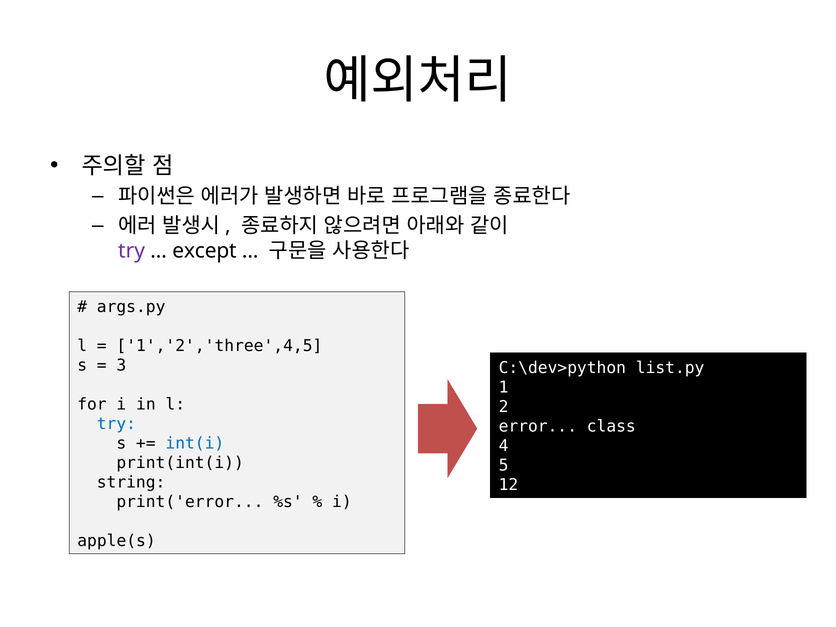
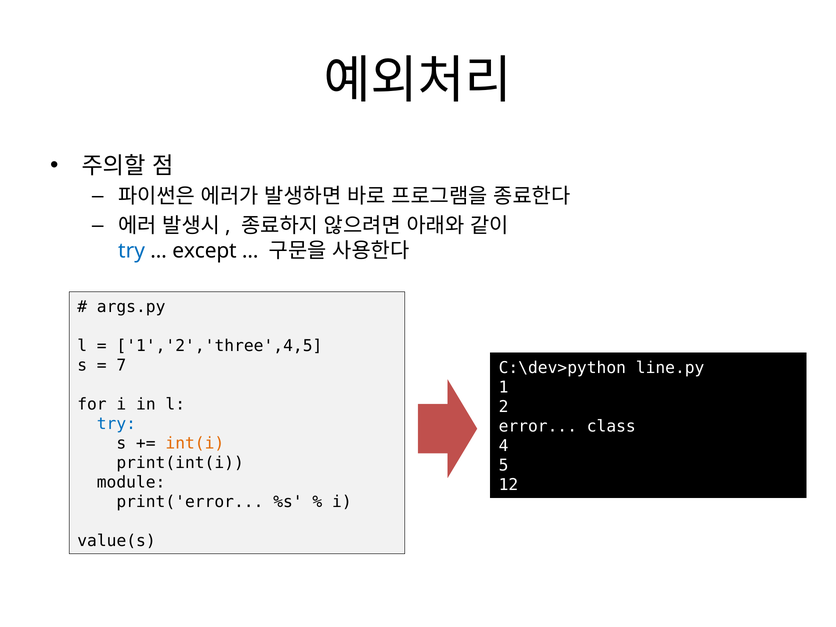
try at (132, 251) colour: purple -> blue
3: 3 -> 7
list.py: list.py -> line.py
int(i colour: blue -> orange
string: string -> module
apple(s: apple(s -> value(s
